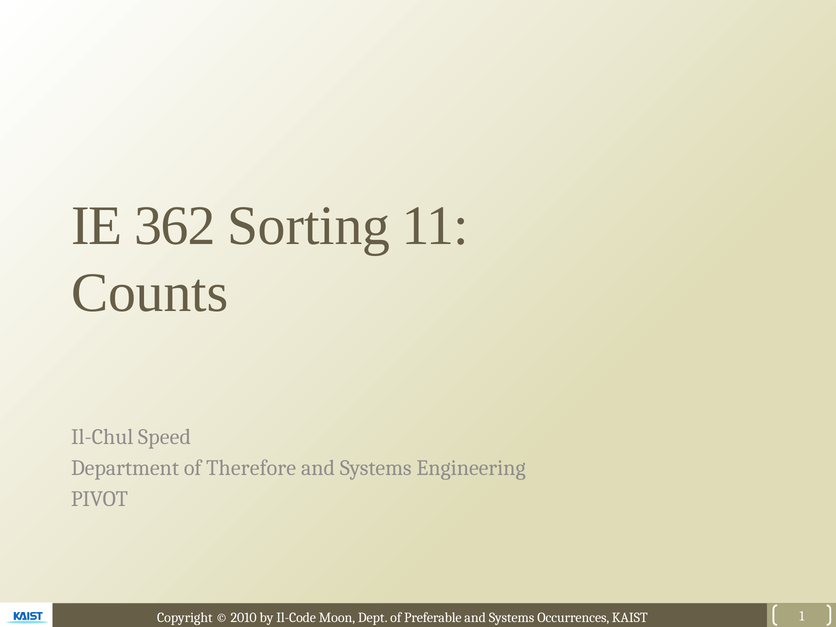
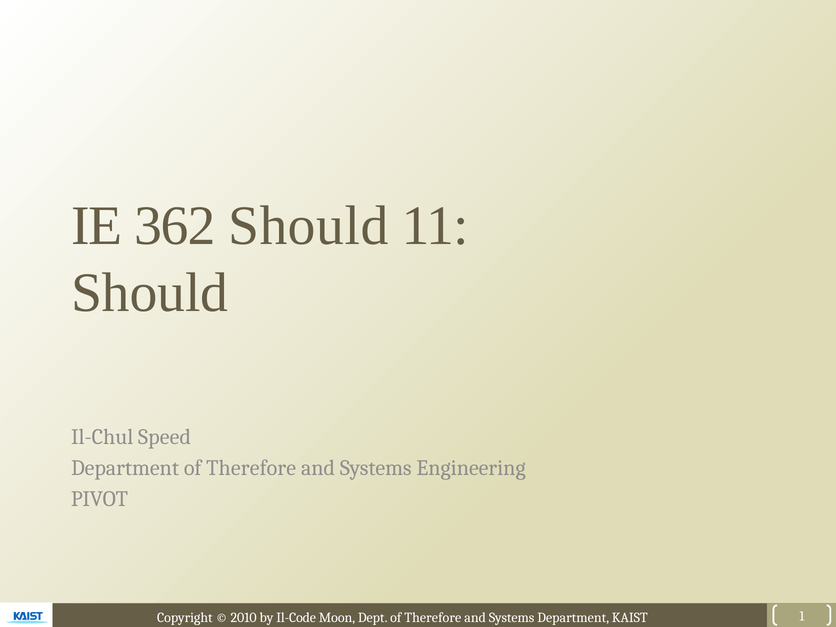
362 Sorting: Sorting -> Should
Counts at (150, 293): Counts -> Should
Preferable at (433, 618): Preferable -> Therefore
Systems Occurrences: Occurrences -> Department
